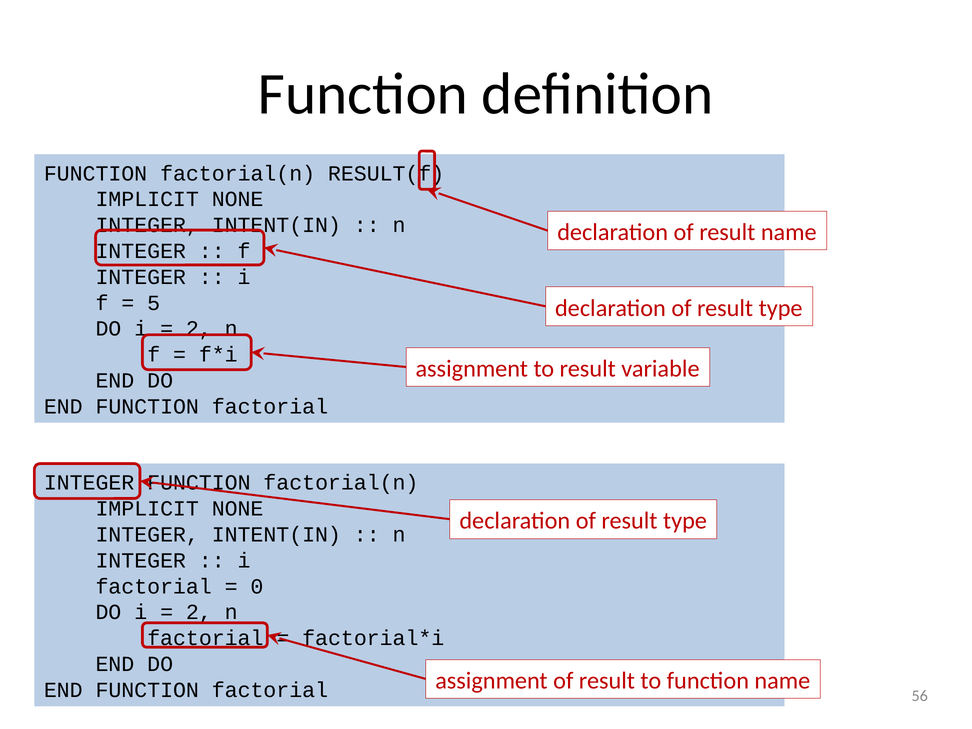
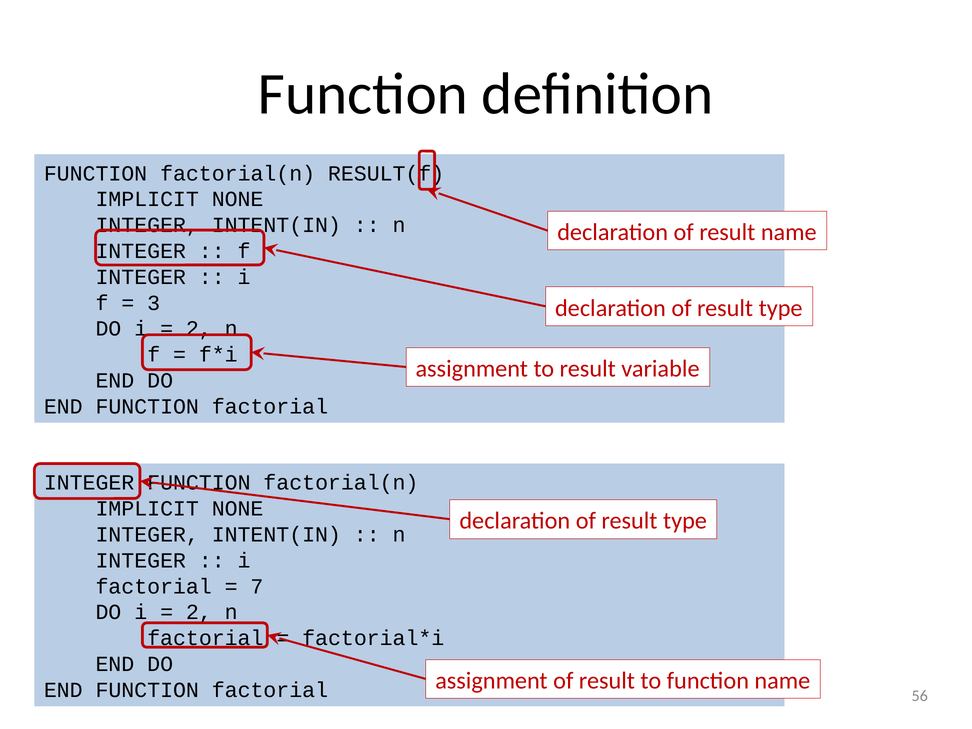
5: 5 -> 3
0: 0 -> 7
